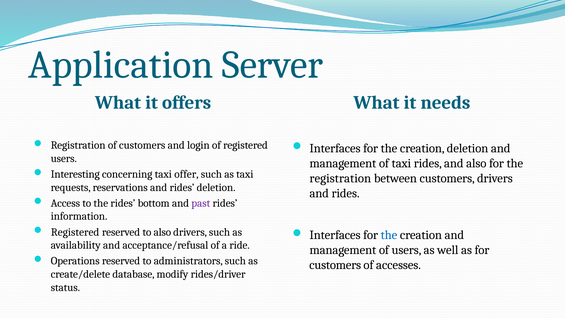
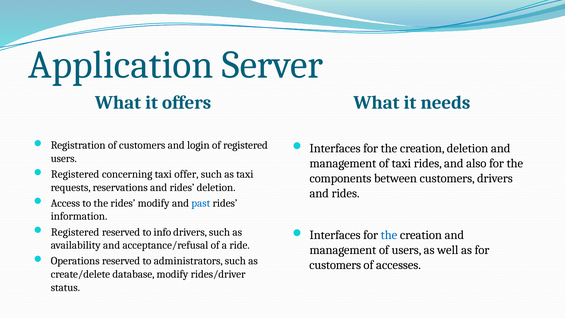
Interesting at (75, 174): Interesting -> Registered
registration at (340, 178): registration -> components
rides bottom: bottom -> modify
past colour: purple -> blue
to also: also -> info
